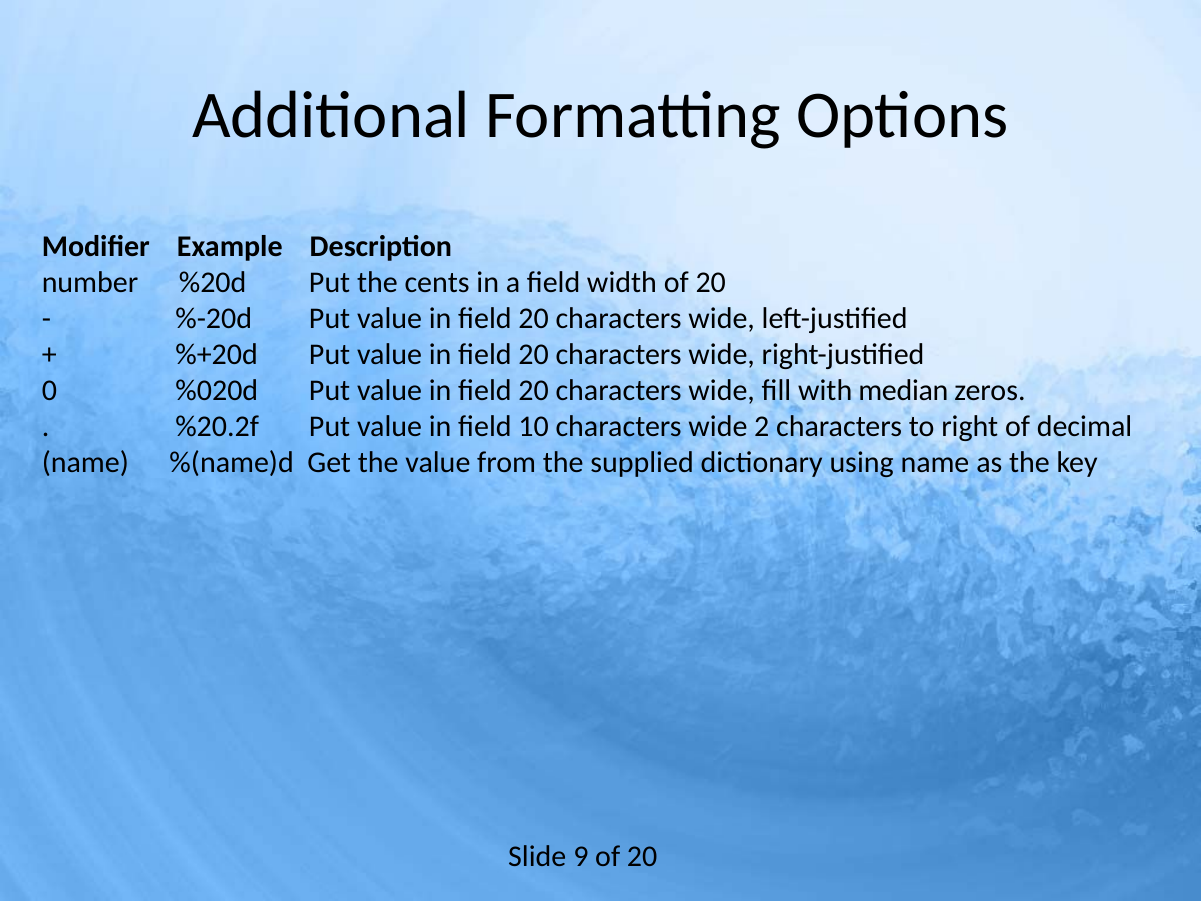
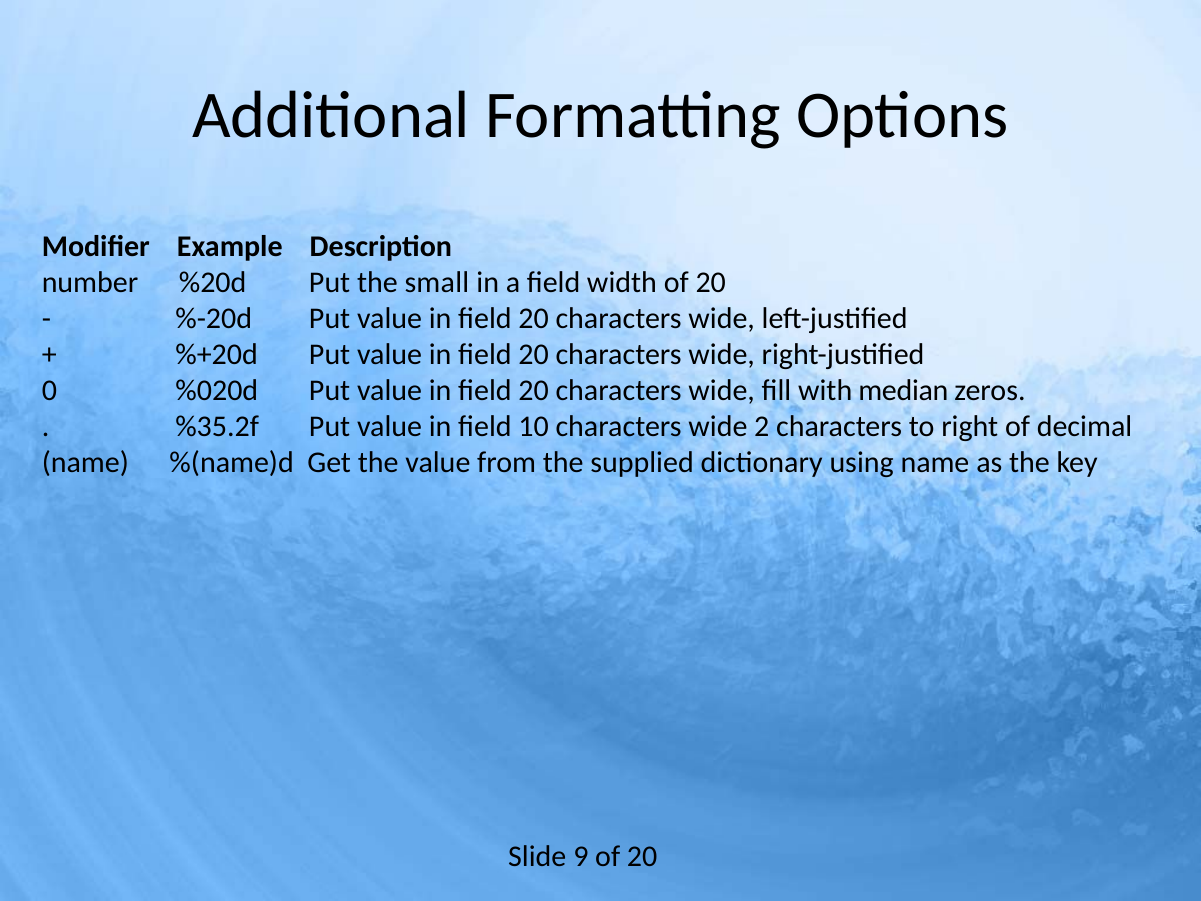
cents: cents -> small
%20.2f: %20.2f -> %35.2f
